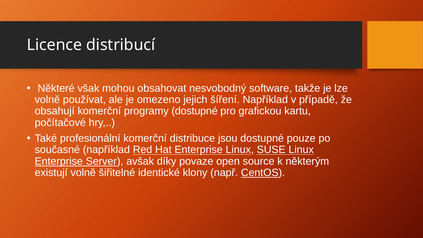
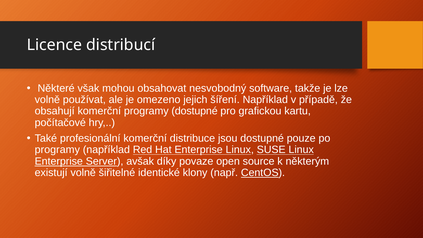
současné at (57, 150): současné -> programy
